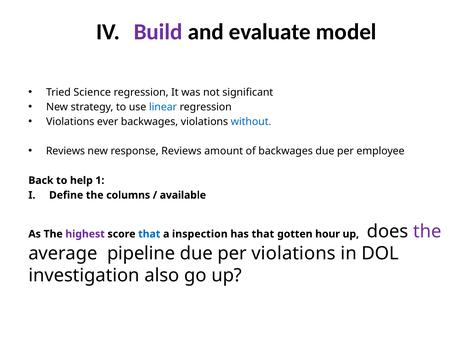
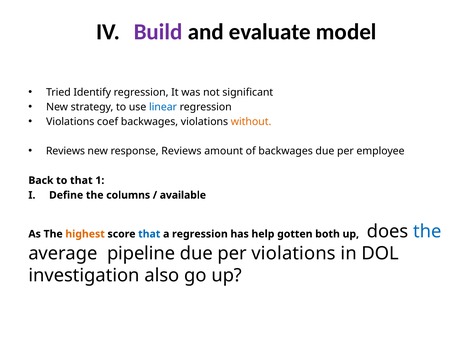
Science: Science -> Identify
ever: ever -> coef
without colour: blue -> orange
to help: help -> that
highest colour: purple -> orange
a inspection: inspection -> regression
has that: that -> help
hour: hour -> both
the at (427, 231) colour: purple -> blue
